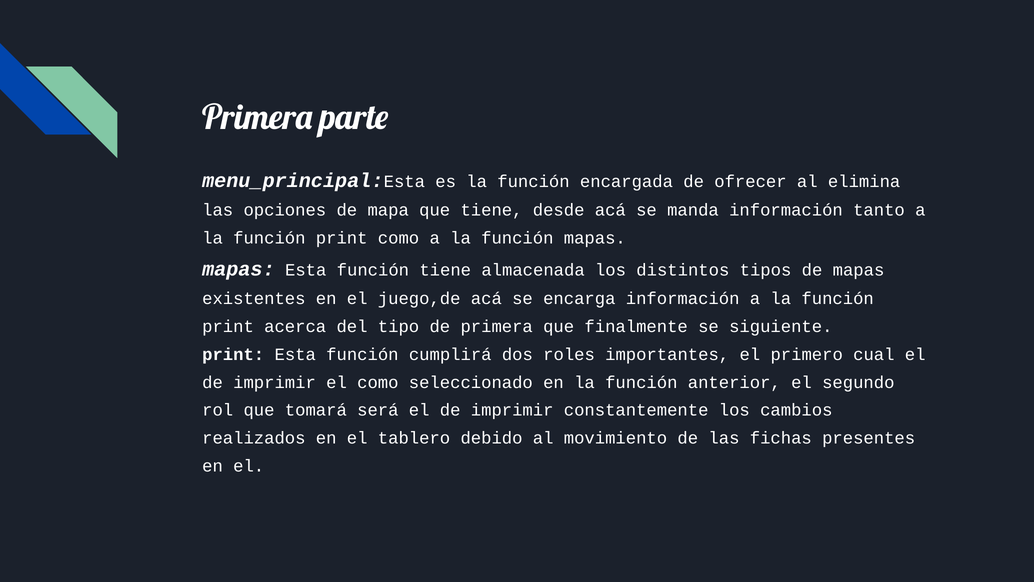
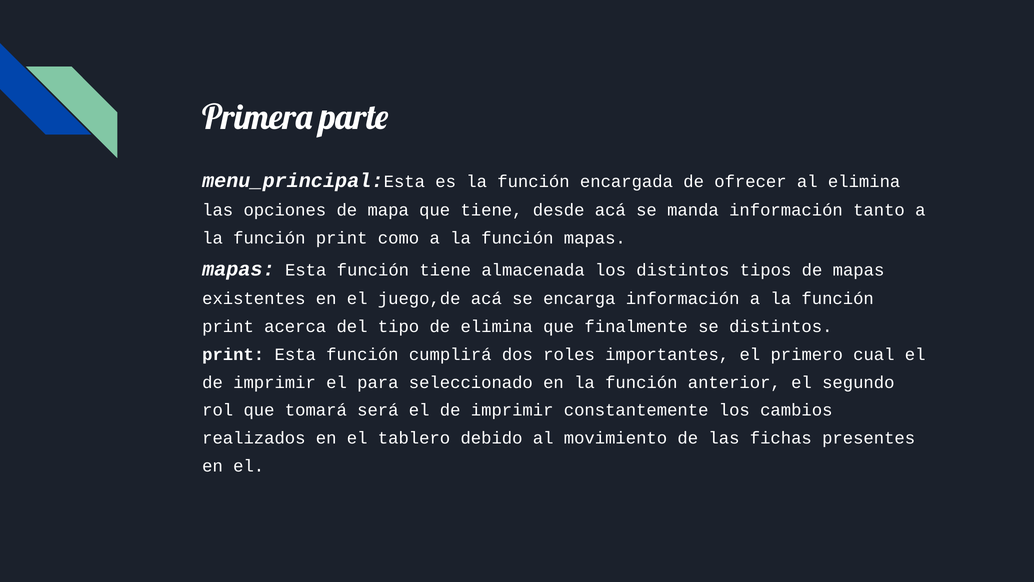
de primera: primera -> elimina
se siguiente: siguiente -> distintos
el como: como -> para
